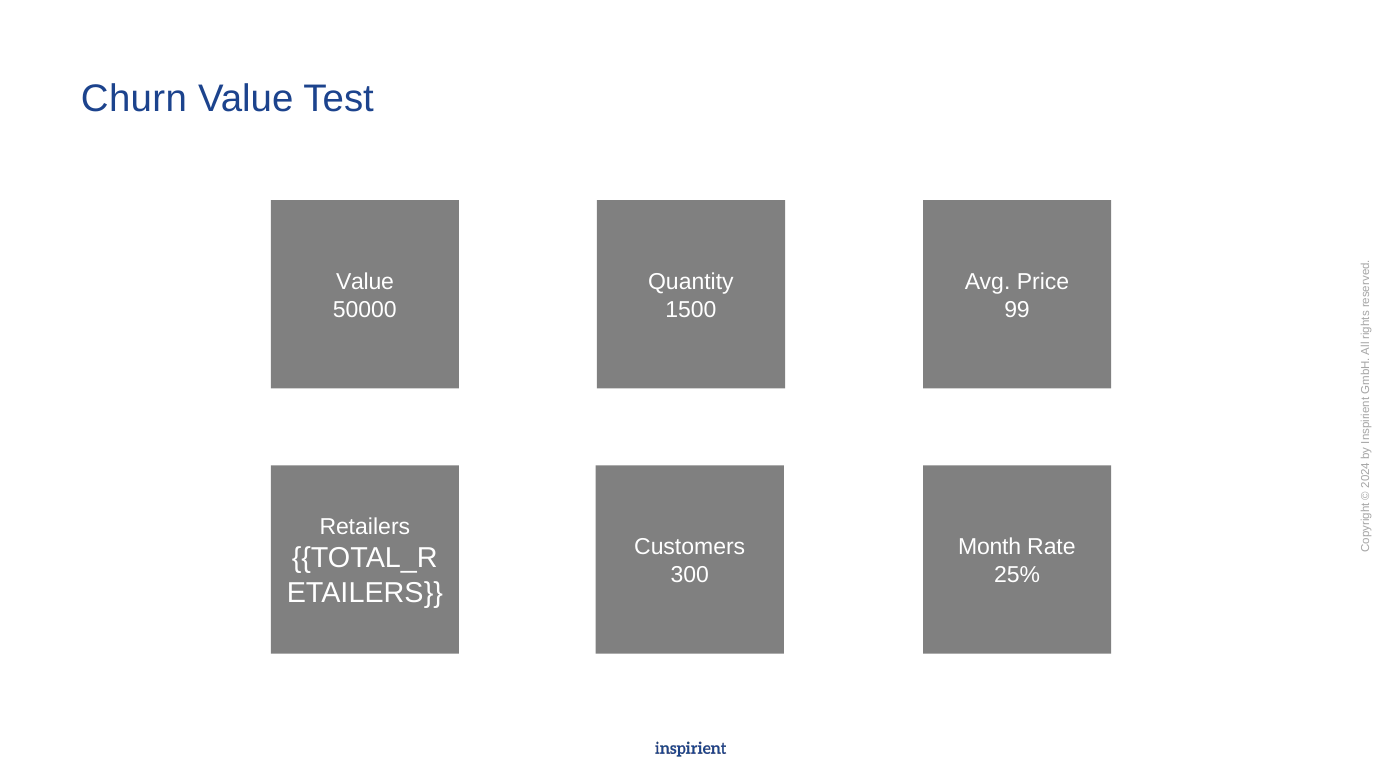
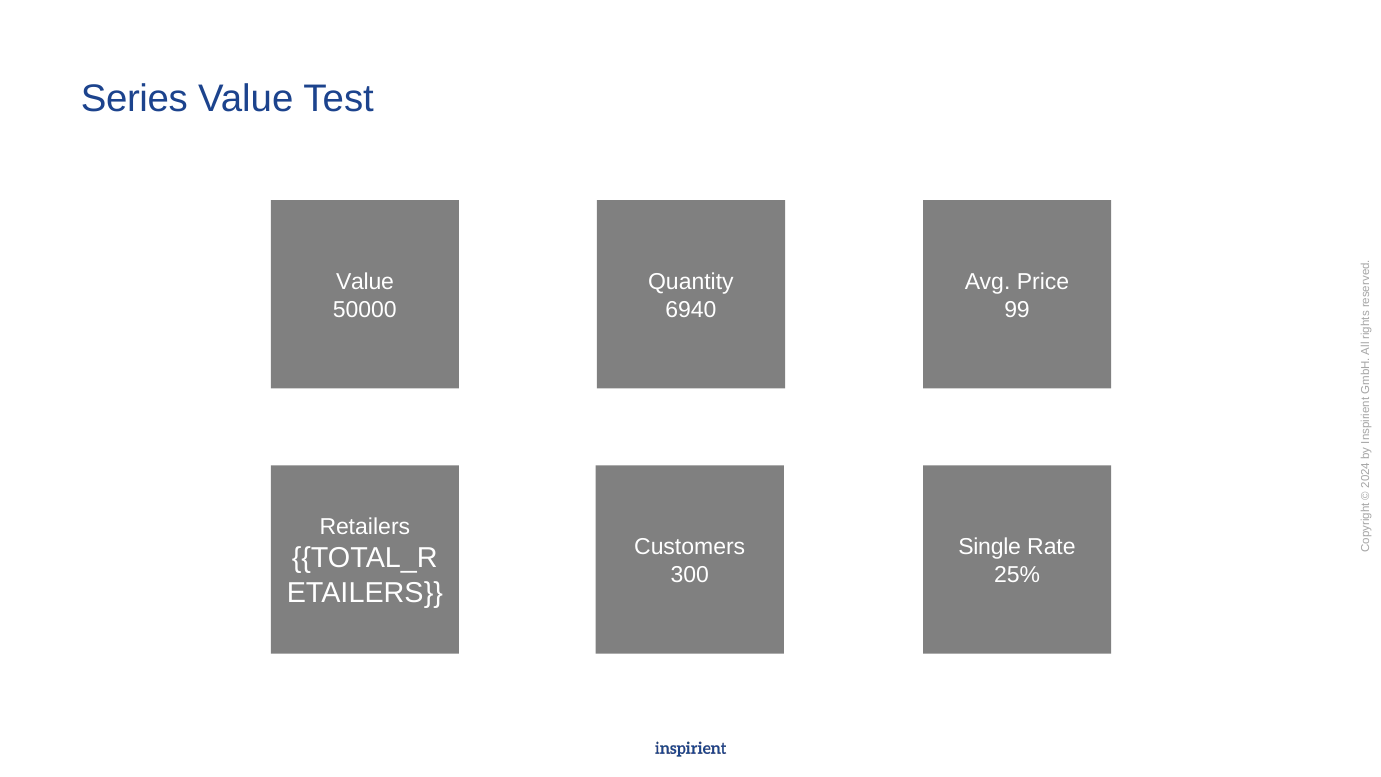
Churn: Churn -> Series
1500: 1500 -> 6940
Month: Month -> Single
